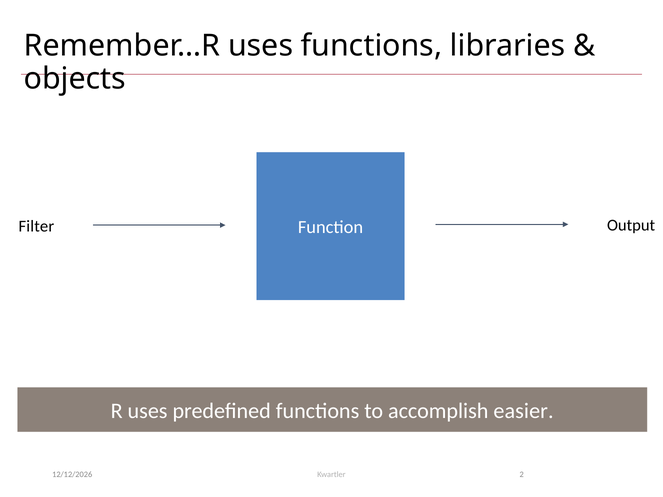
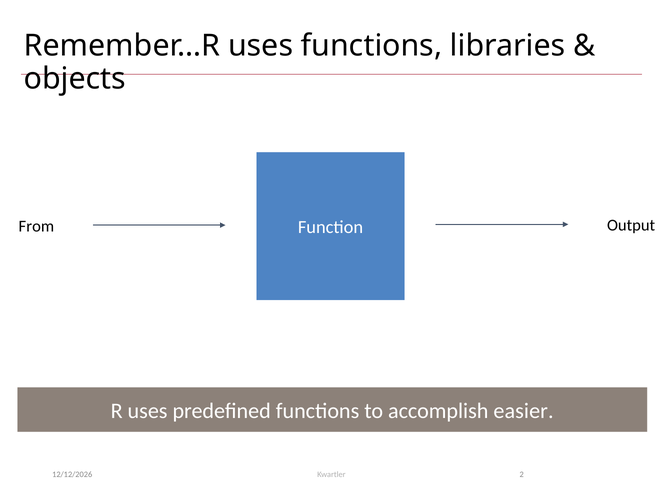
Filter: Filter -> From
